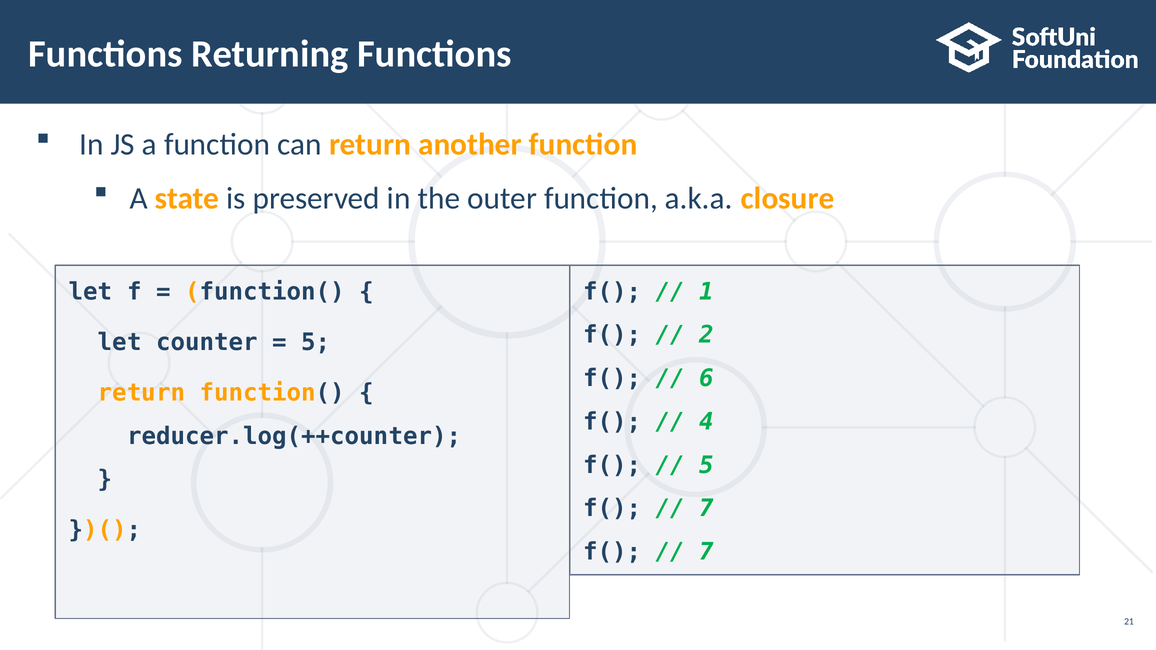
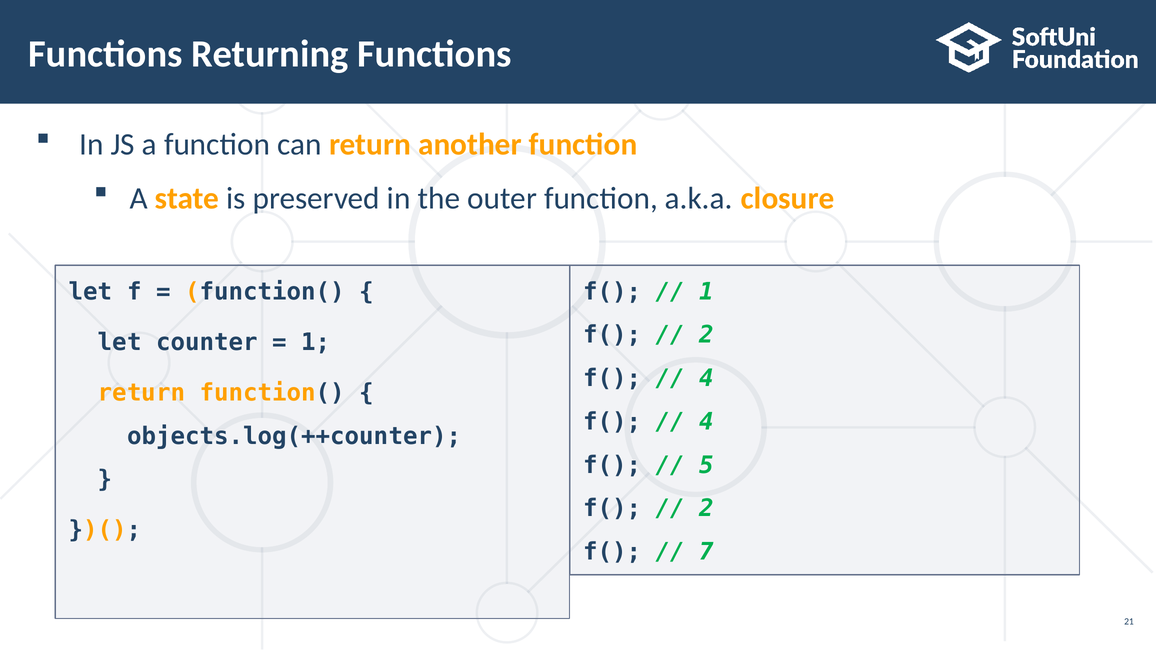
5 at (316, 342): 5 -> 1
6 at (707, 378): 6 -> 4
reducer.log(++counter: reducer.log(++counter -> objects.log(++counter
7 at (707, 509): 7 -> 2
